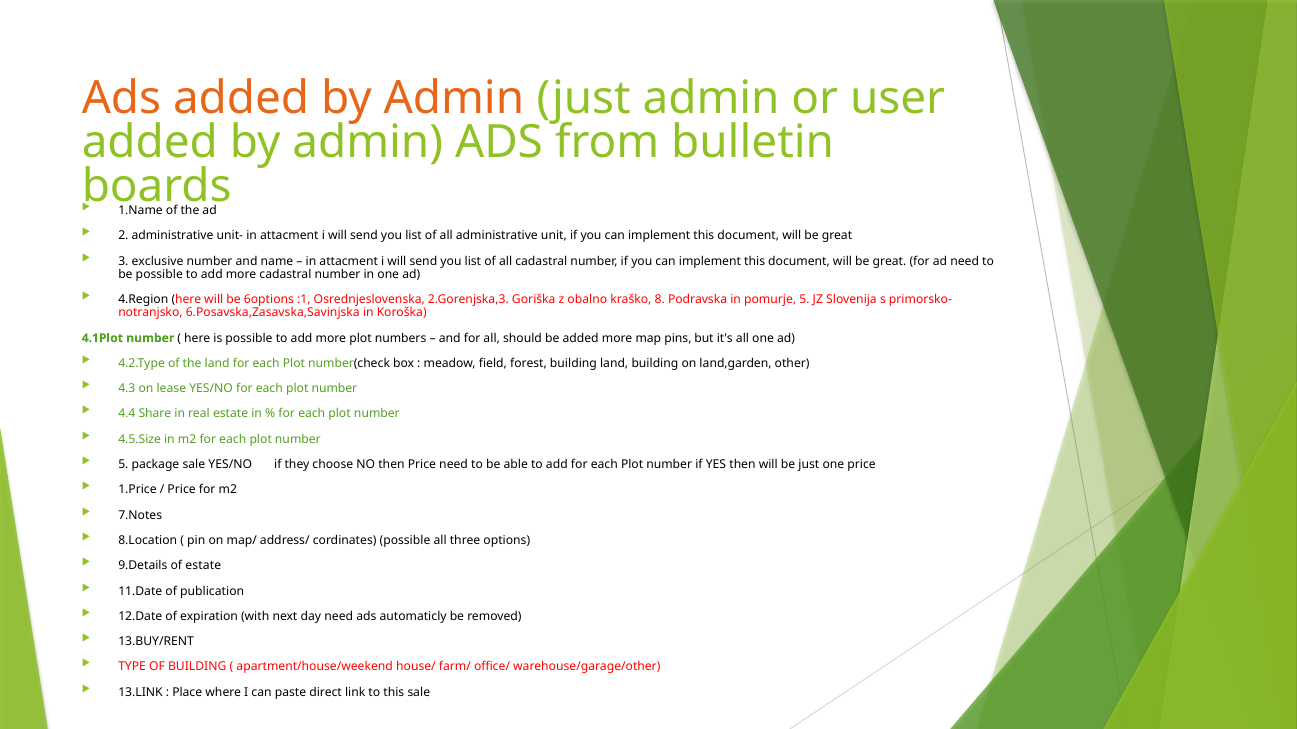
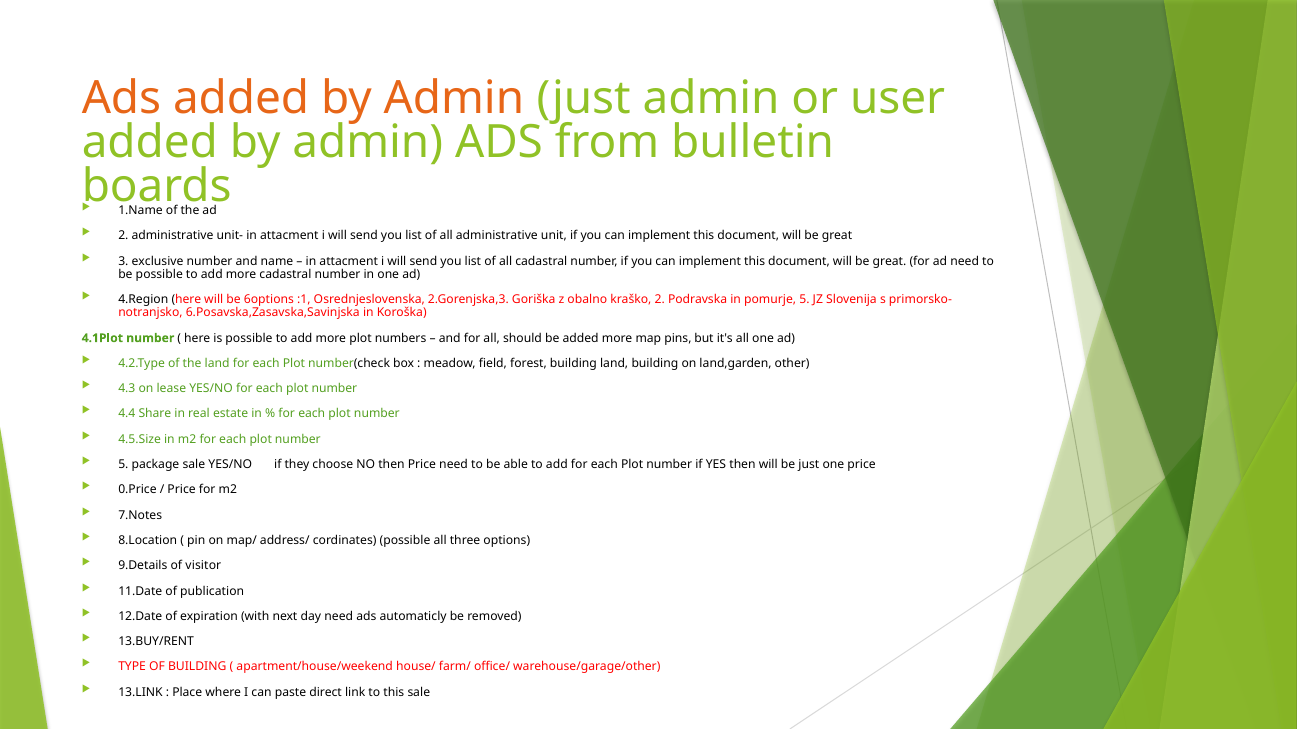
kraško 8: 8 -> 2
1.Price: 1.Price -> 0.Price
of estate: estate -> visitor
